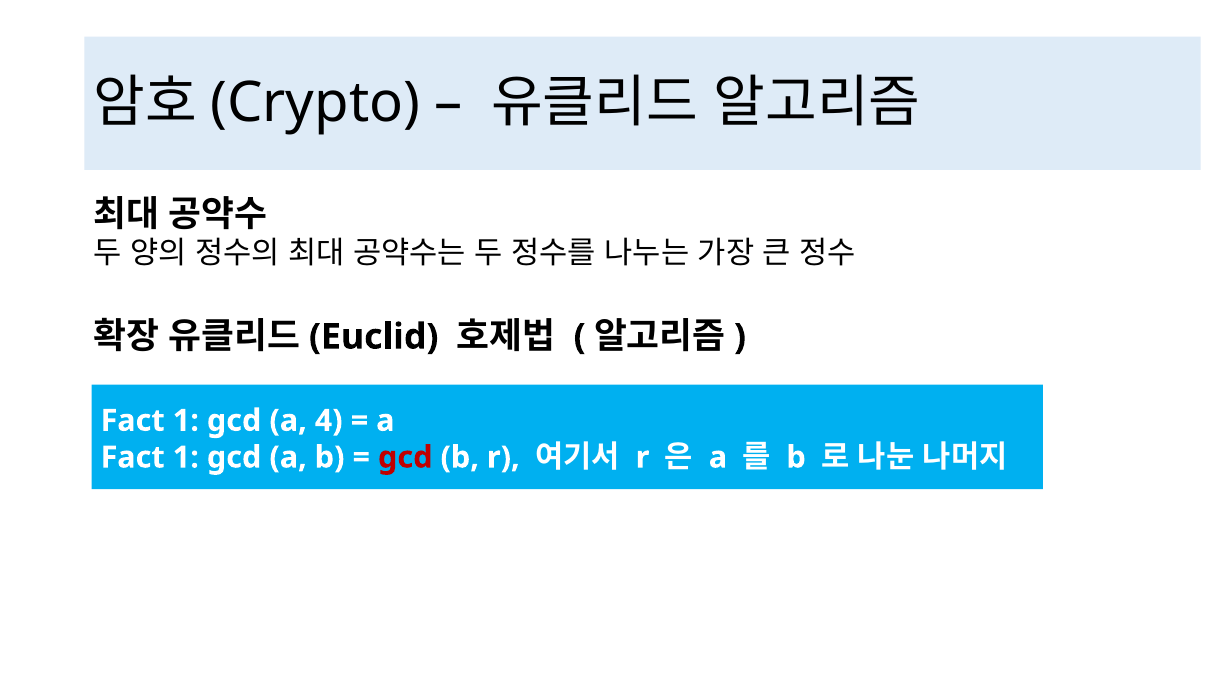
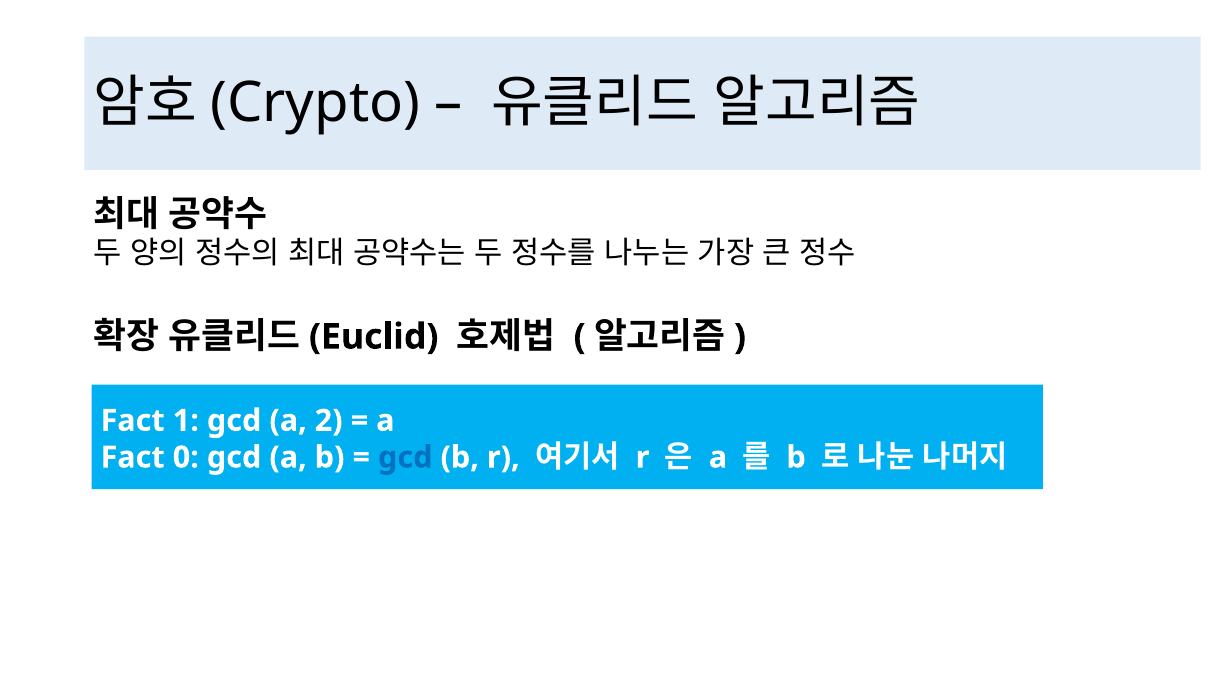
4: 4 -> 2
1 at (186, 458): 1 -> 0
gcd at (405, 458) colour: red -> blue
